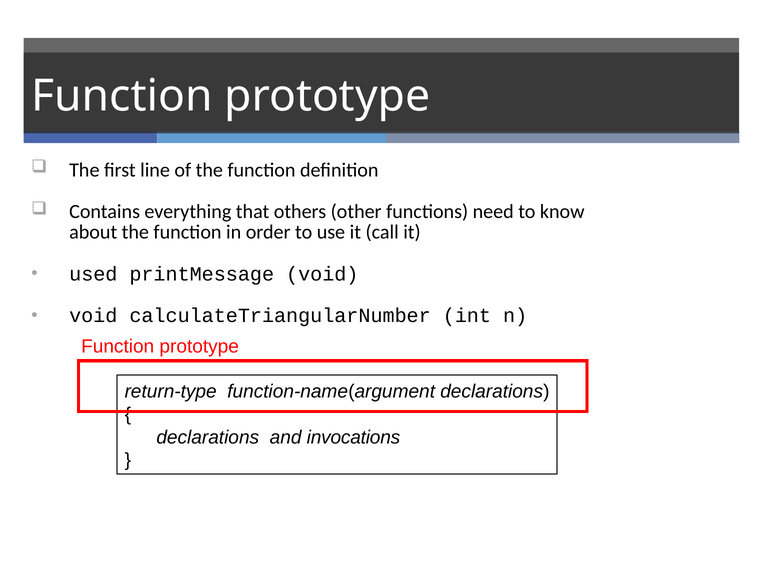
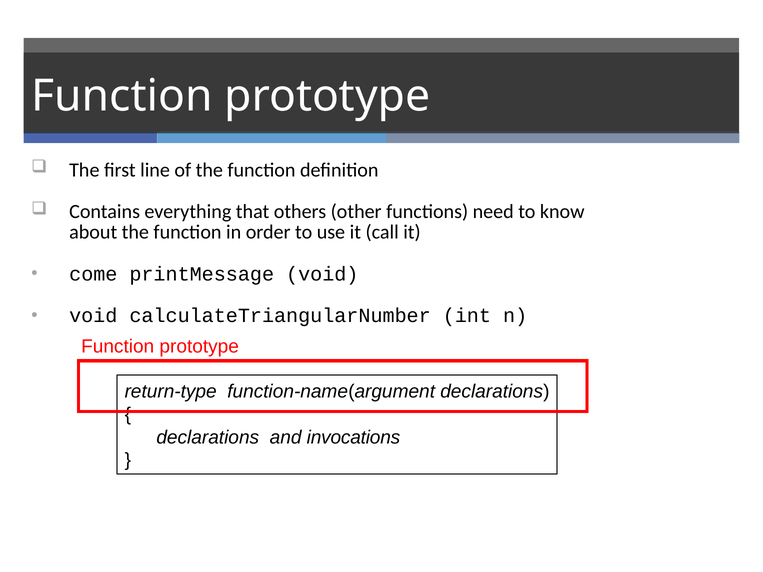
used: used -> come
